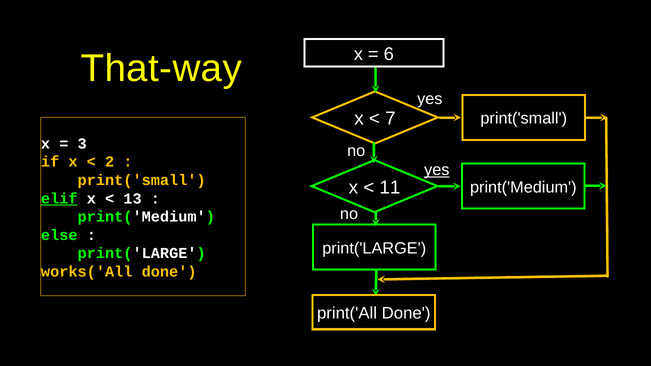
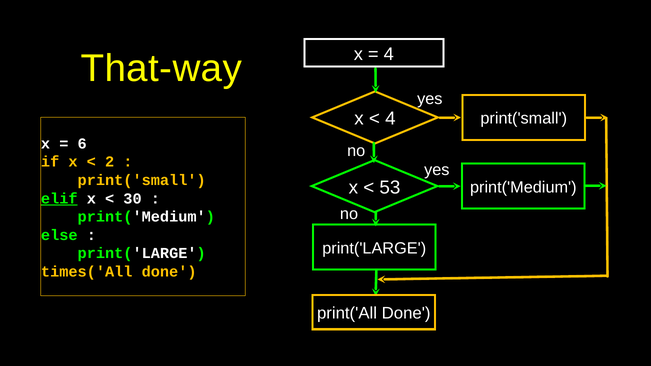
6 at (389, 54): 6 -> 4
7 at (390, 119): 7 -> 4
3: 3 -> 6
yes at (437, 170) underline: present -> none
11: 11 -> 53
13: 13 -> 30
works('All: works('All -> times('All
